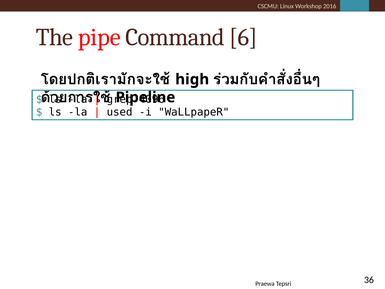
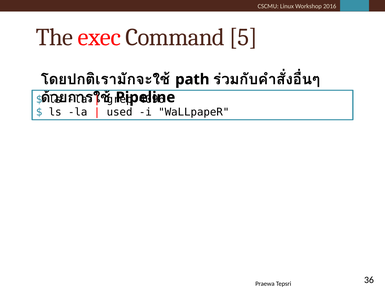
pipe: pipe -> exec
6: 6 -> 5
high: high -> path
